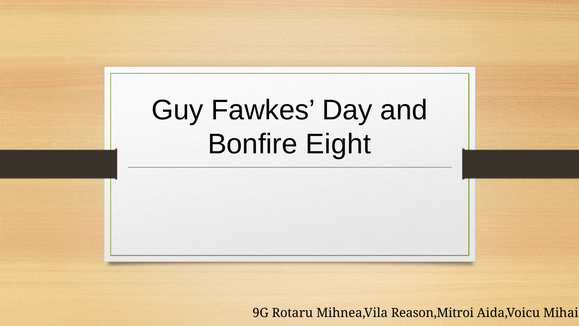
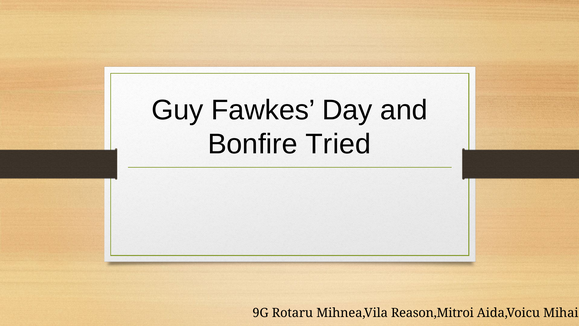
Eight: Eight -> Tried
